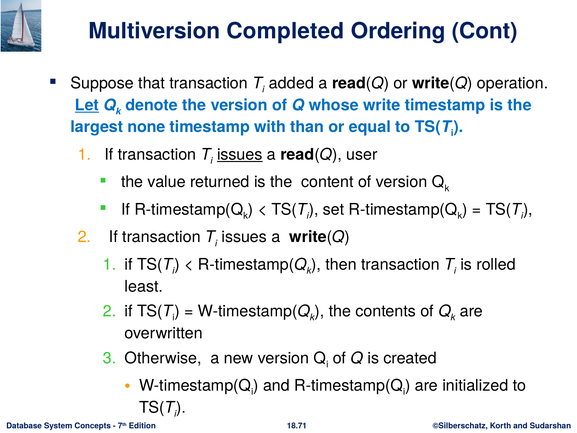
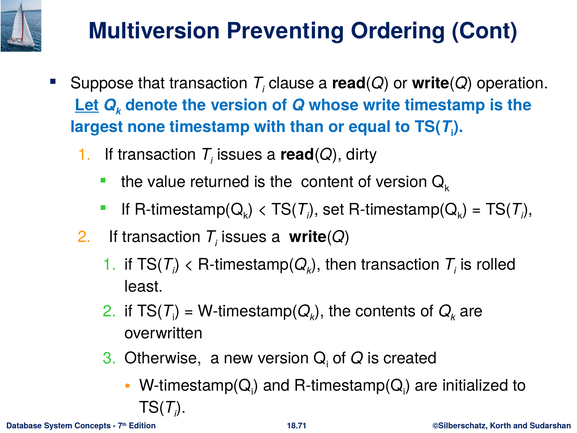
Completed: Completed -> Preventing
added: added -> clause
issues at (240, 154) underline: present -> none
user: user -> dirty
